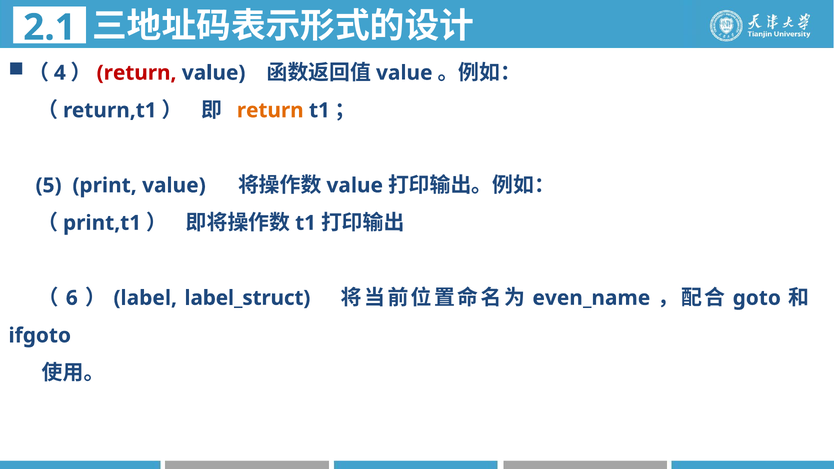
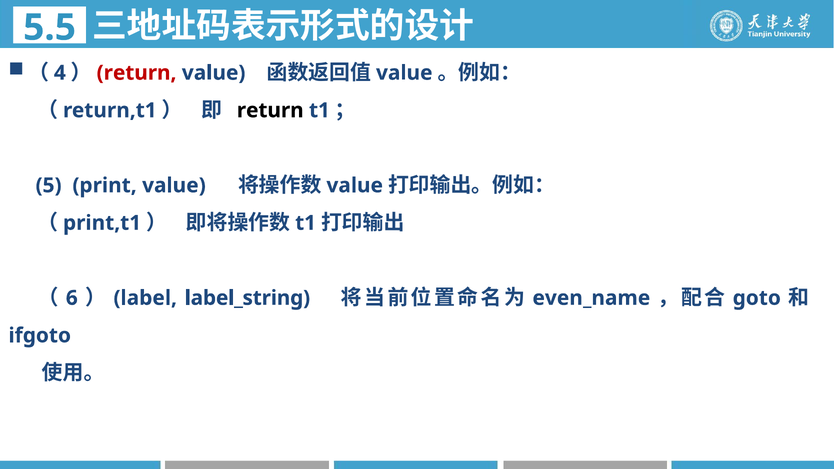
2.1: 2.1 -> 5.5
return at (270, 110) colour: orange -> black
label_struct: label_struct -> label_string
